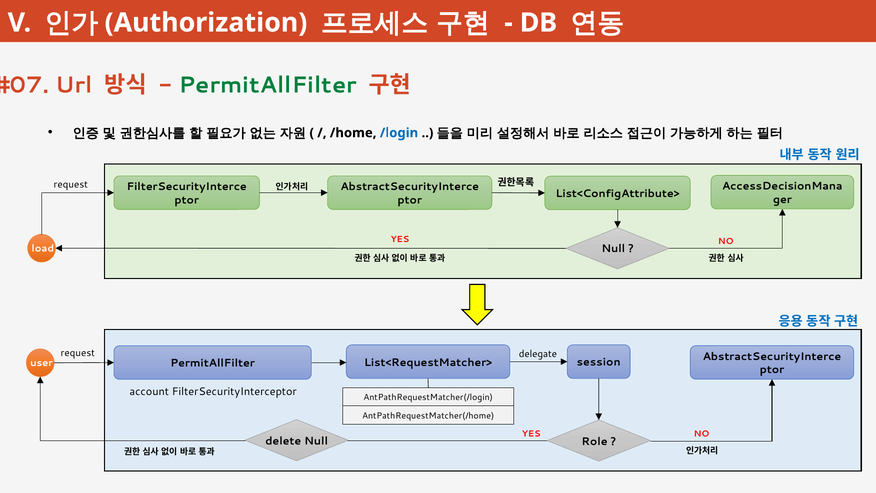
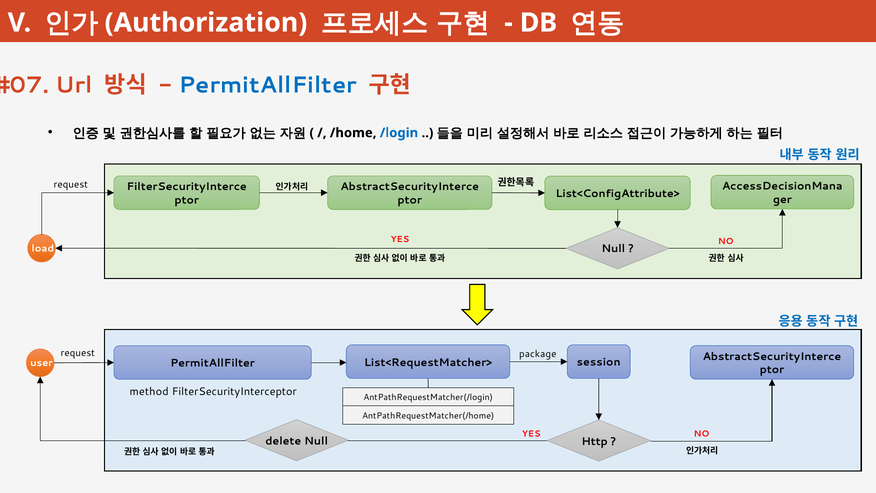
PermitAllFilter at (268, 85) colour: green -> blue
delegate: delegate -> package
account: account -> method
Role: Role -> Http
